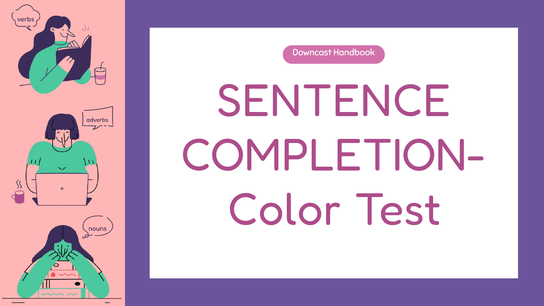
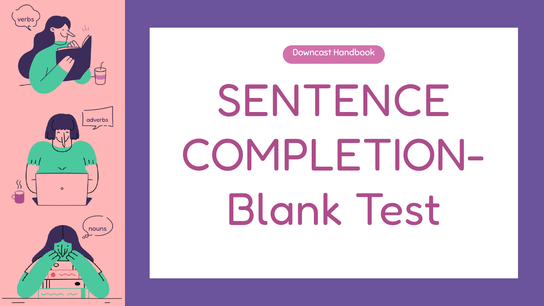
Color: Color -> Blank
